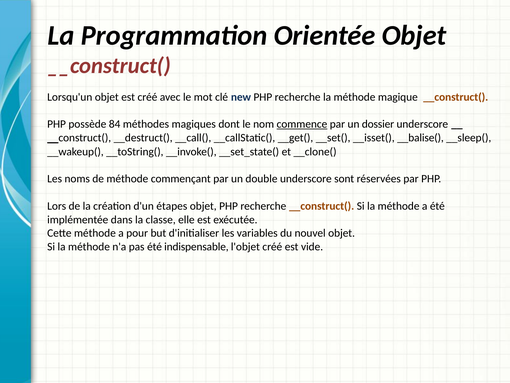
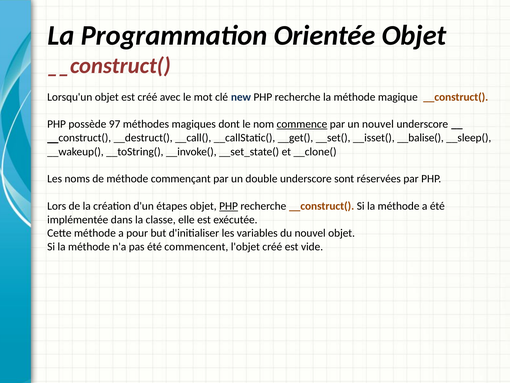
84: 84 -> 97
un dossier: dossier -> nouvel
PHP at (229, 206) underline: none -> present
indispensable: indispensable -> commencent
